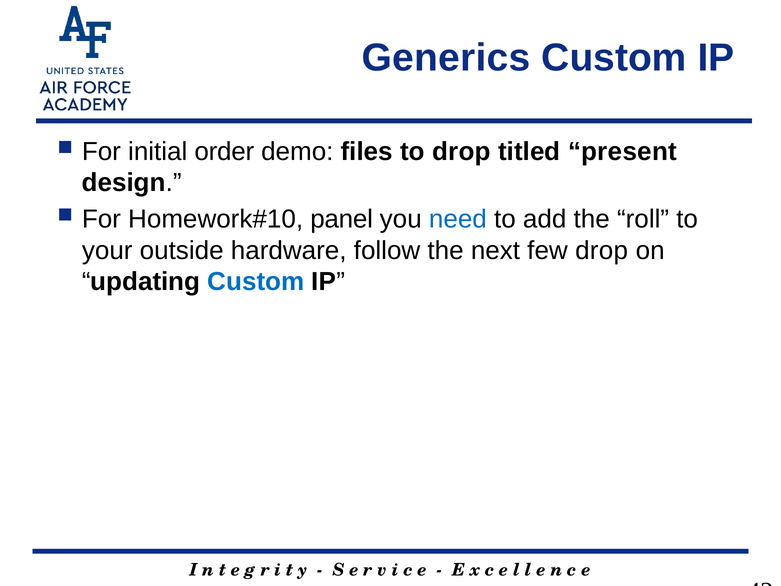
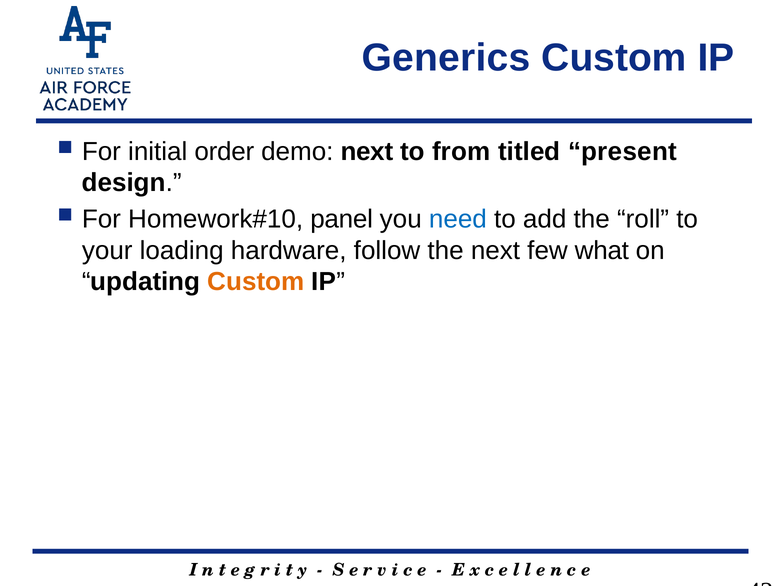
demo files: files -> next
to drop: drop -> from
outside: outside -> loading
few drop: drop -> what
Custom at (256, 282) colour: blue -> orange
